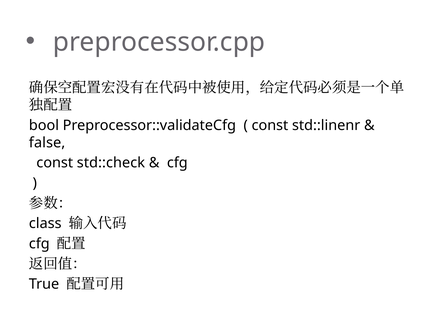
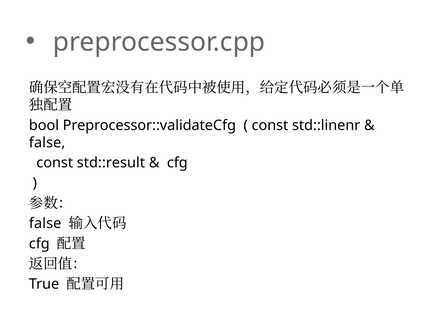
std::check: std::check -> std::result
class at (45, 223): class -> false
